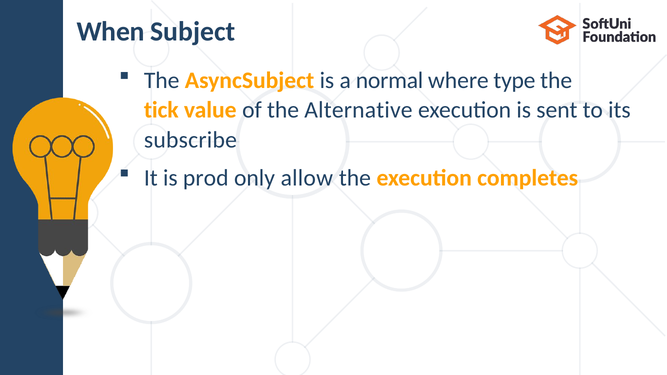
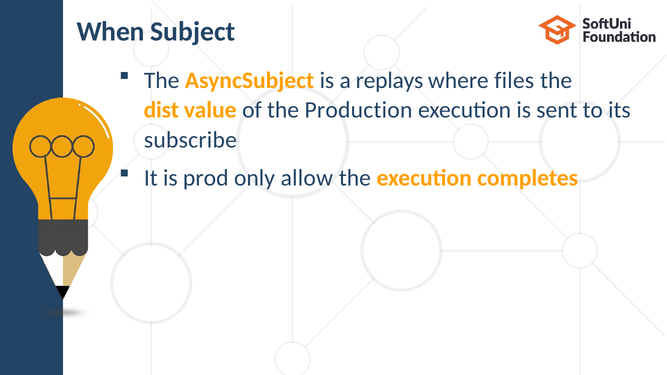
normal: normal -> replays
type: type -> files
tick: tick -> dist
Alternative: Alternative -> Production
